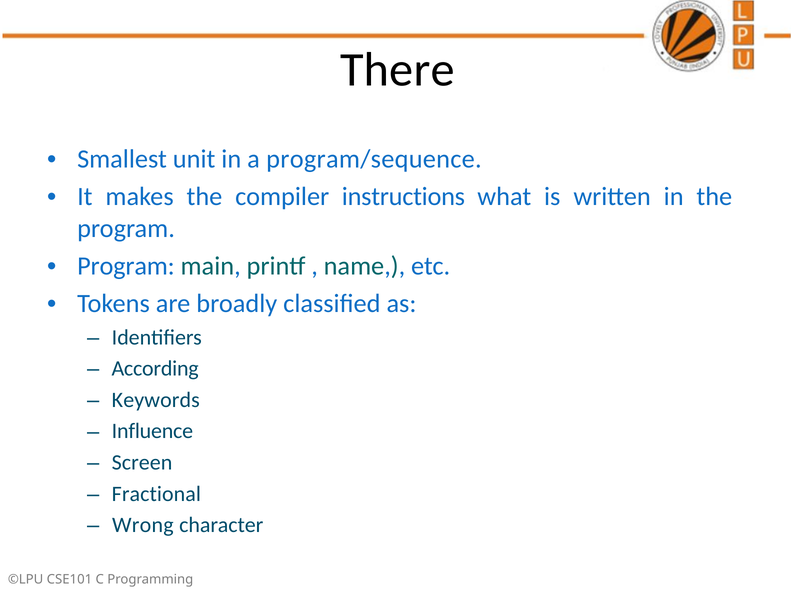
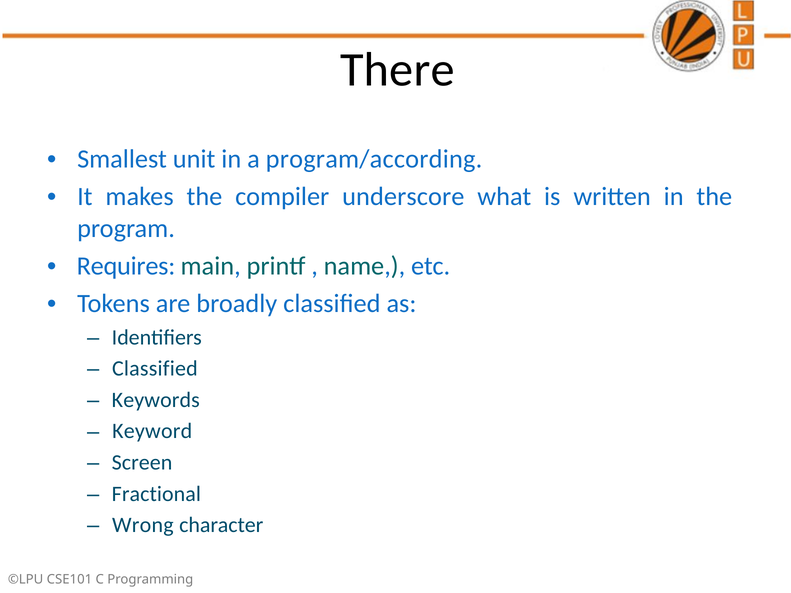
program/sequence: program/sequence -> program/according
instructions: instructions -> underscore
Program at (126, 266): Program -> Requires
According at (155, 369): According -> Classified
Influence: Influence -> Keyword
